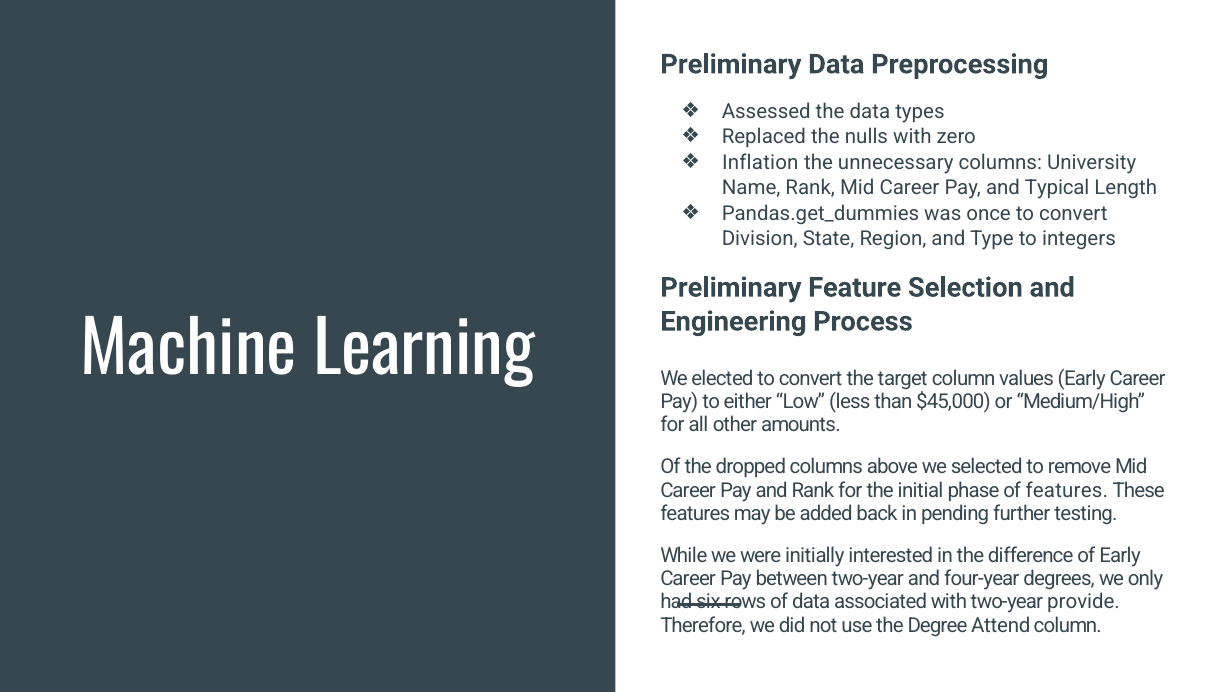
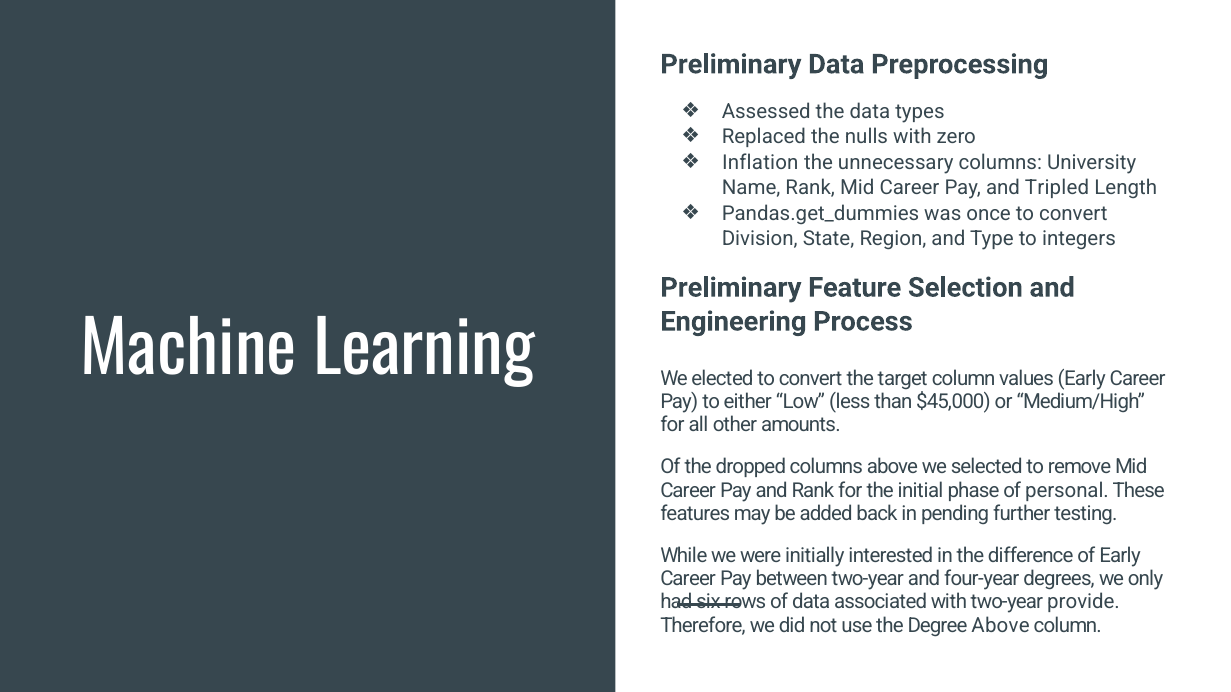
Typical: Typical -> Tripled
of features: features -> personal
Degree Attend: Attend -> Above
